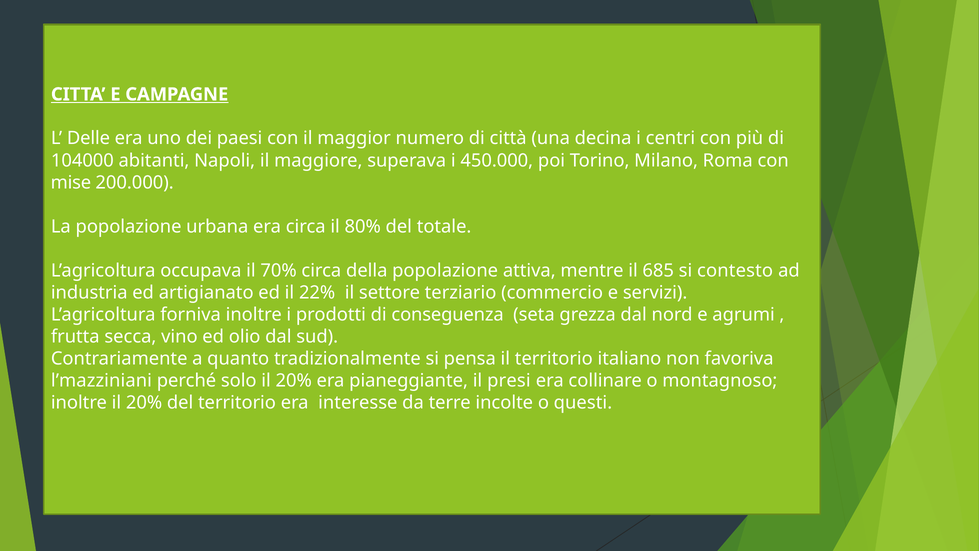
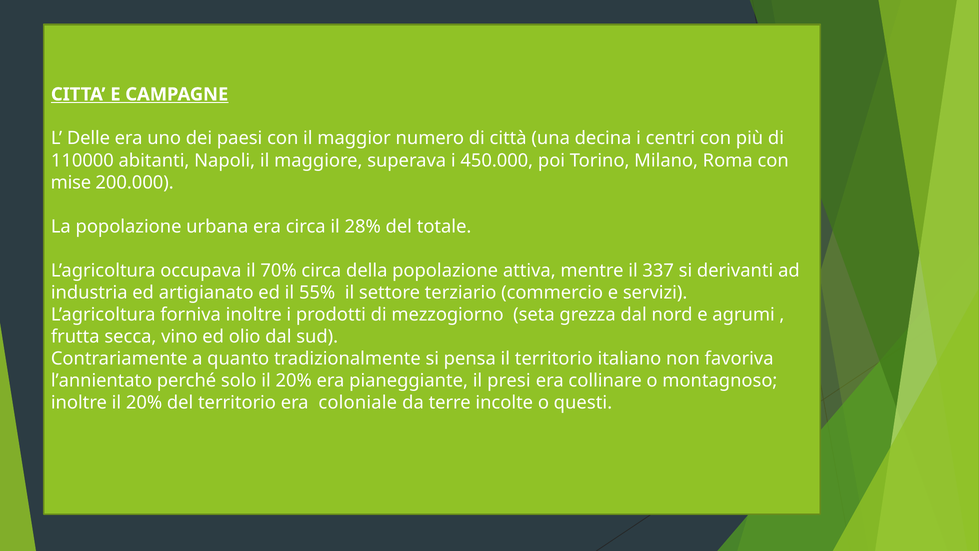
104000: 104000 -> 110000
80%: 80% -> 28%
685: 685 -> 337
contesto: contesto -> derivanti
22%: 22% -> 55%
conseguenza: conseguenza -> mezzogiorno
l’mazziniani: l’mazziniani -> l’annientato
interesse: interesse -> coloniale
